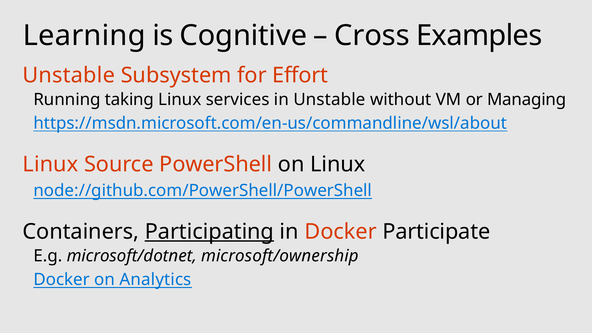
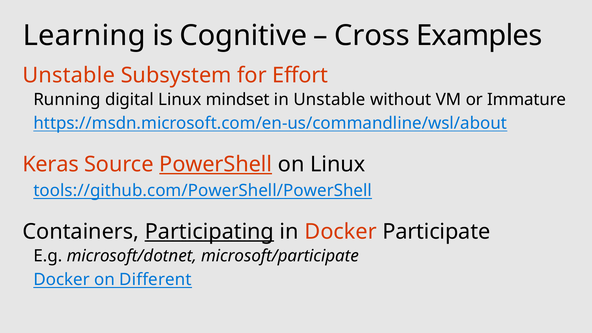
taking: taking -> digital
services: services -> mindset
Managing: Managing -> Immature
Linux at (50, 164): Linux -> Keras
PowerShell underline: none -> present
node://github.com/PowerShell/PowerShell: node://github.com/PowerShell/PowerShell -> tools://github.com/PowerShell/PowerShell
microsoft/ownership: microsoft/ownership -> microsoft/participate
Analytics: Analytics -> Different
